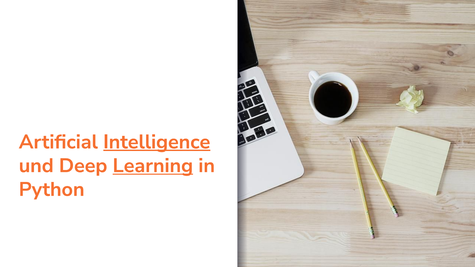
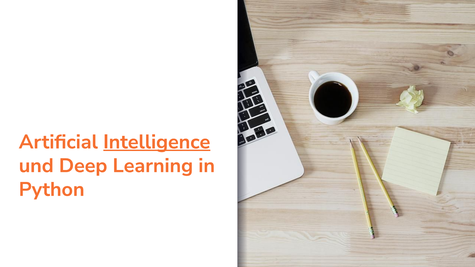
Learning underline: present -> none
